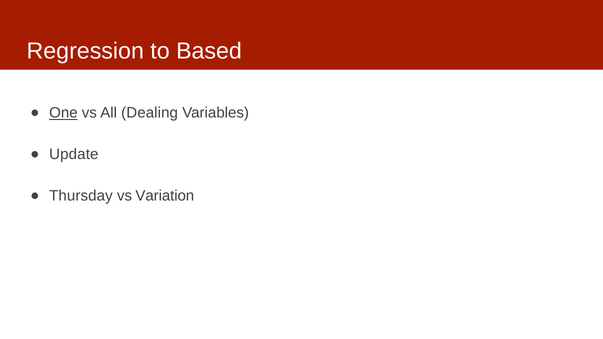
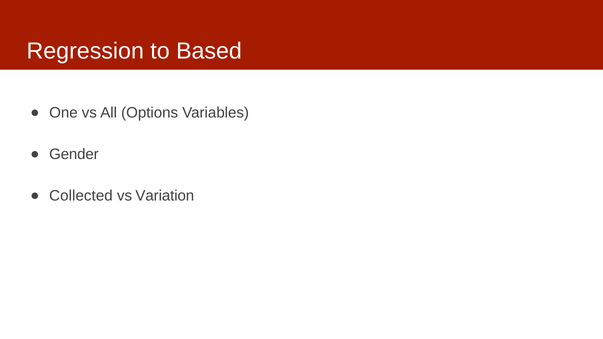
One underline: present -> none
Dealing: Dealing -> Options
Update: Update -> Gender
Thursday: Thursday -> Collected
